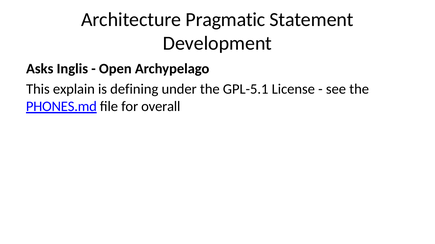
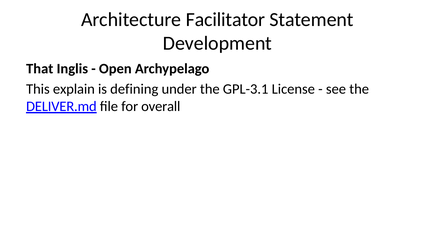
Pragmatic: Pragmatic -> Facilitator
Asks: Asks -> That
GPL-5.1: GPL-5.1 -> GPL-3.1
PHONES.md: PHONES.md -> DELIVER.md
